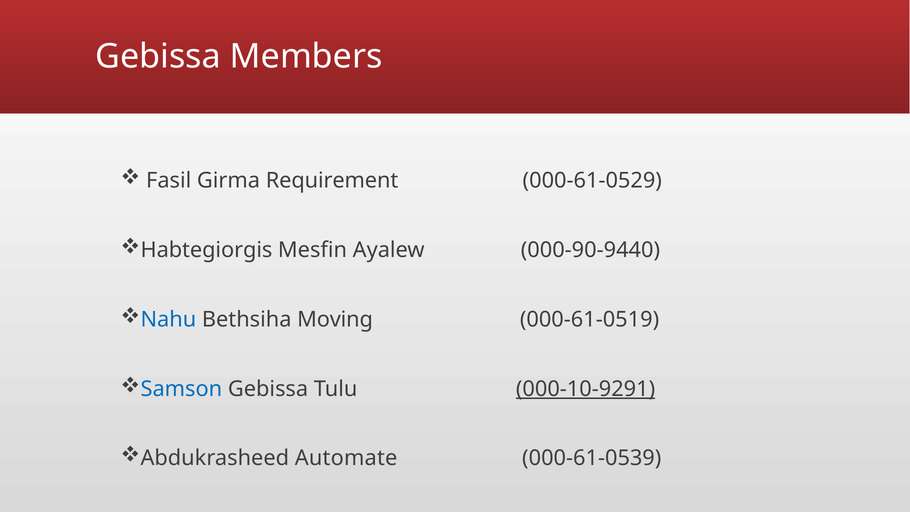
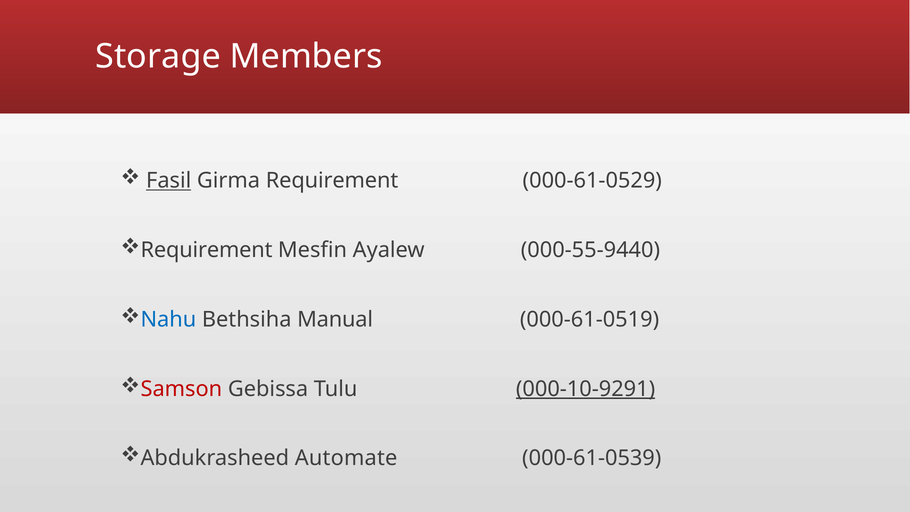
Gebissa at (158, 57): Gebissa -> Storage
Fasil underline: none -> present
Habtegiorgis at (206, 250): Habtegiorgis -> Requirement
000-90-9440: 000-90-9440 -> 000-55-9440
Moving: Moving -> Manual
Samson colour: blue -> red
